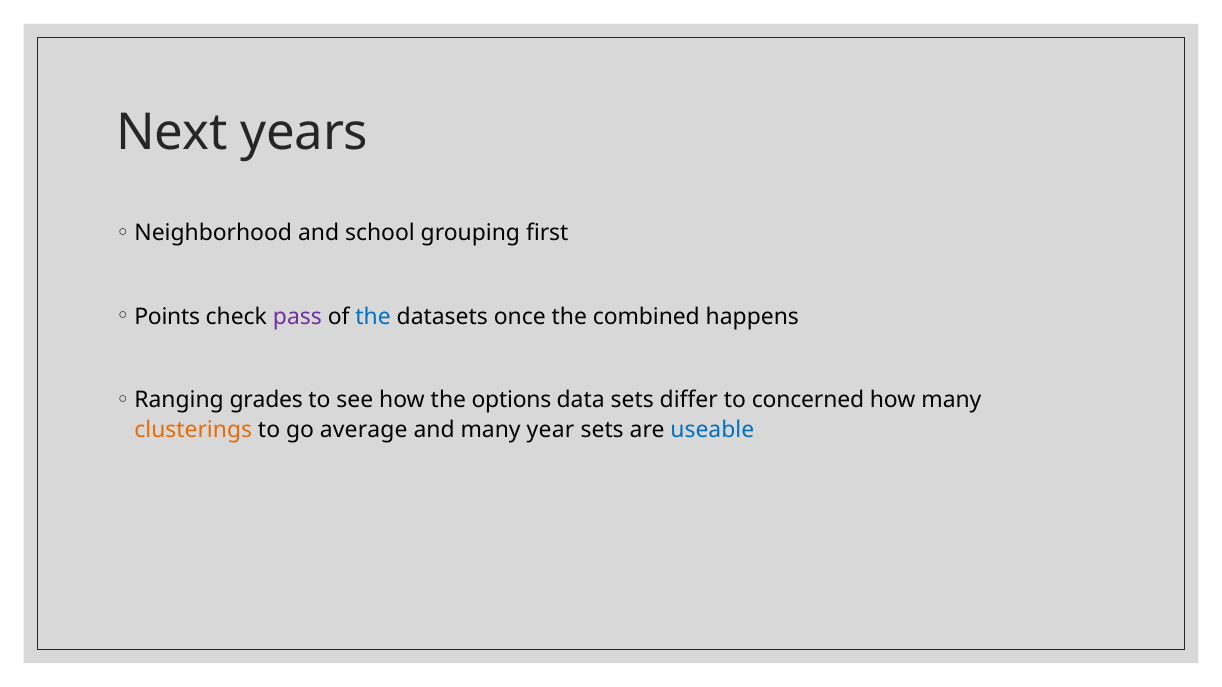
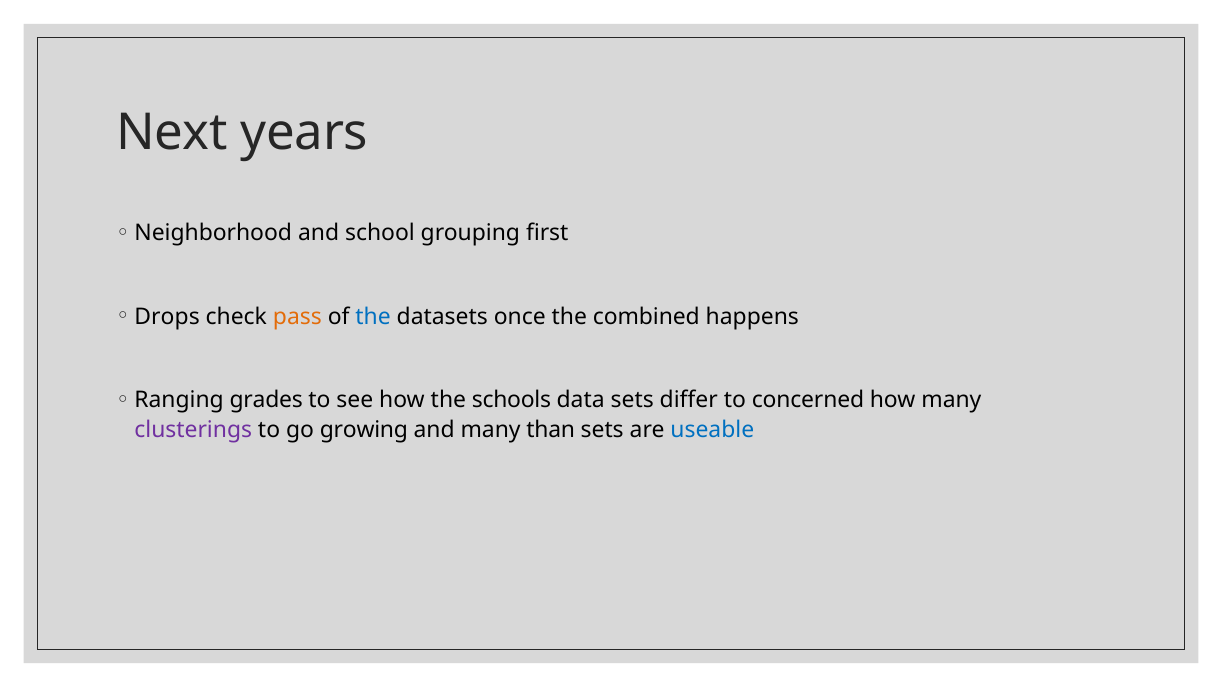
Points: Points -> Drops
pass colour: purple -> orange
options: options -> schools
clusterings colour: orange -> purple
average: average -> growing
year: year -> than
